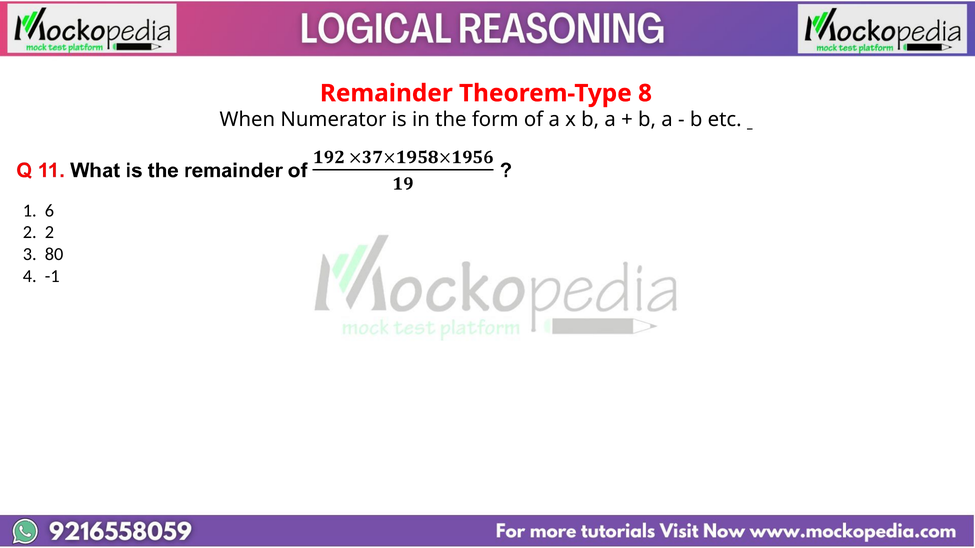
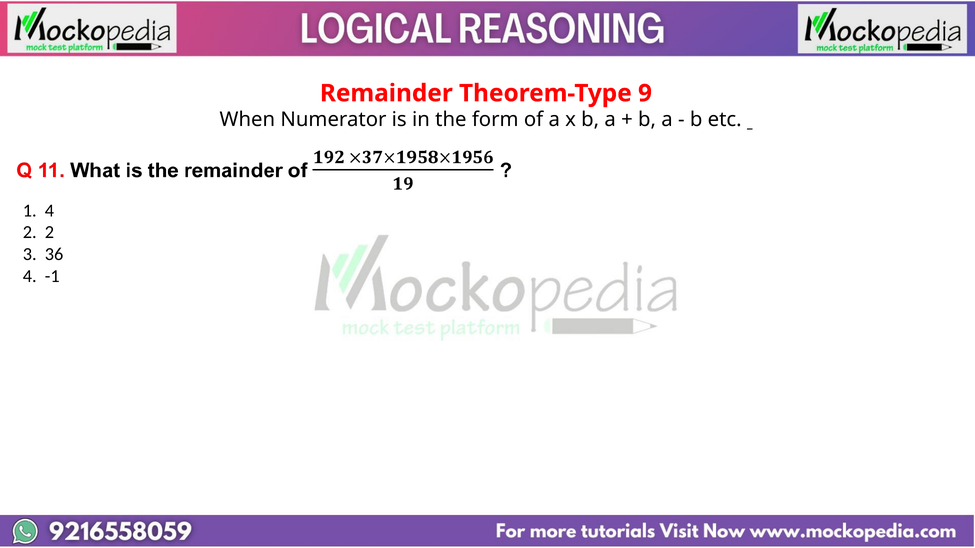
8: 8 -> 9
1 6: 6 -> 4
80: 80 -> 36
